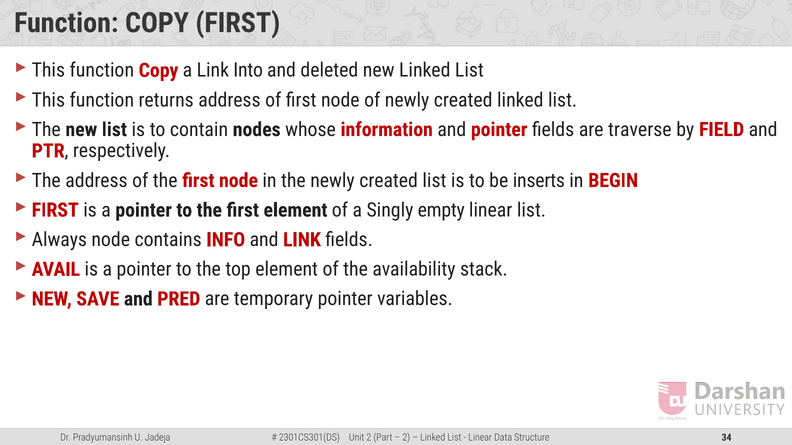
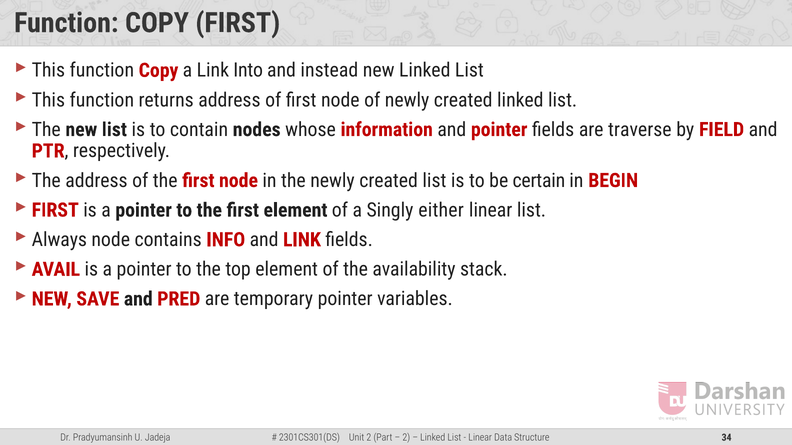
deleted: deleted -> instead
inserts: inserts -> certain
empty: empty -> either
